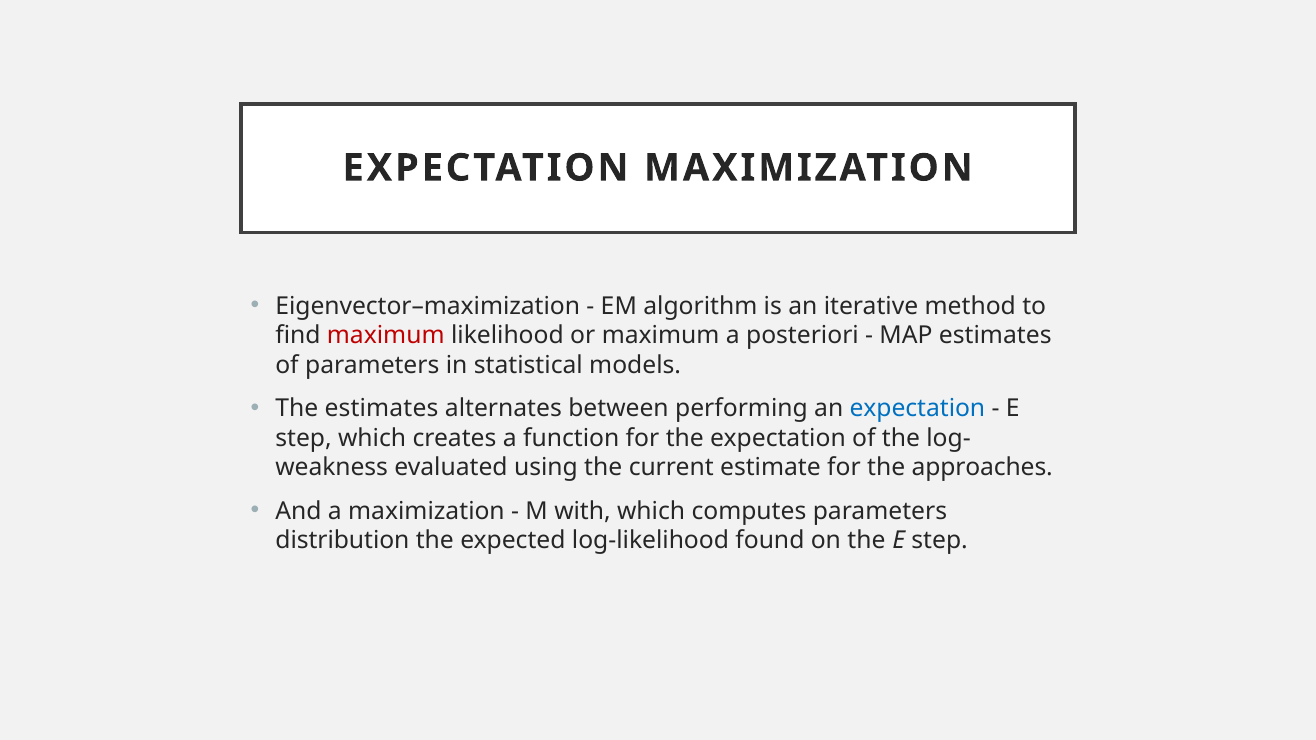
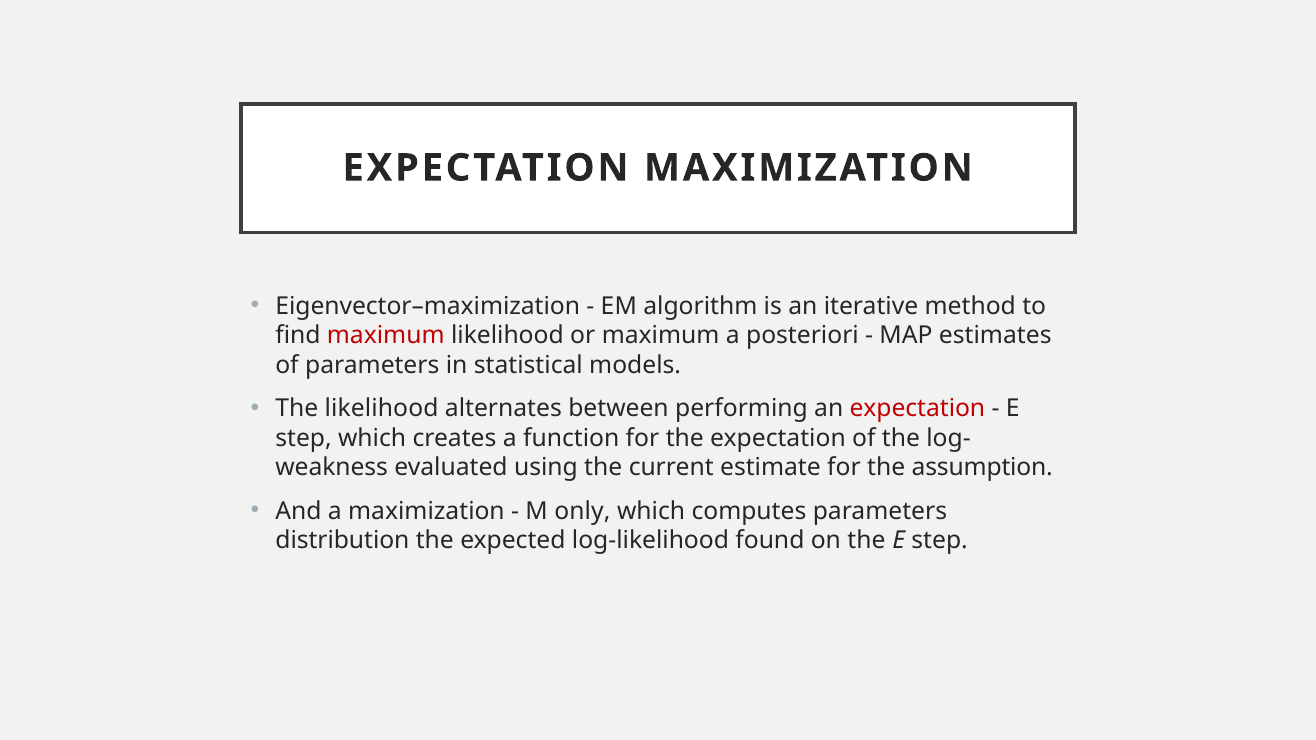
The estimates: estimates -> likelihood
expectation at (917, 409) colour: blue -> red
approaches: approaches -> assumption
with: with -> only
